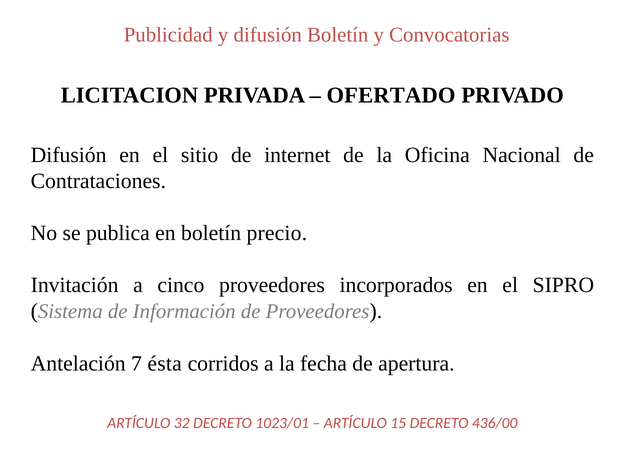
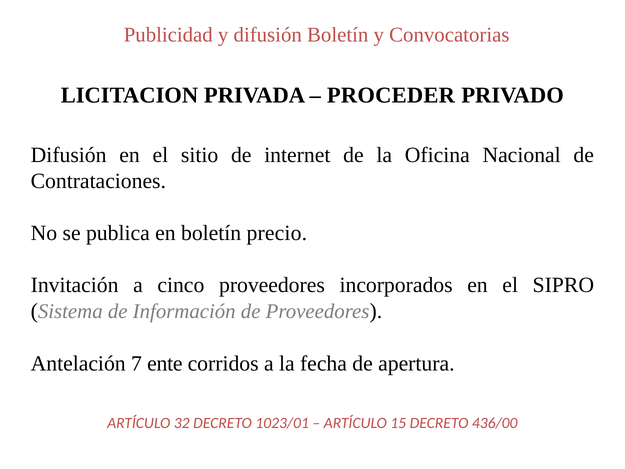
OFERTADO: OFERTADO -> PROCEDER
ésta: ésta -> ente
